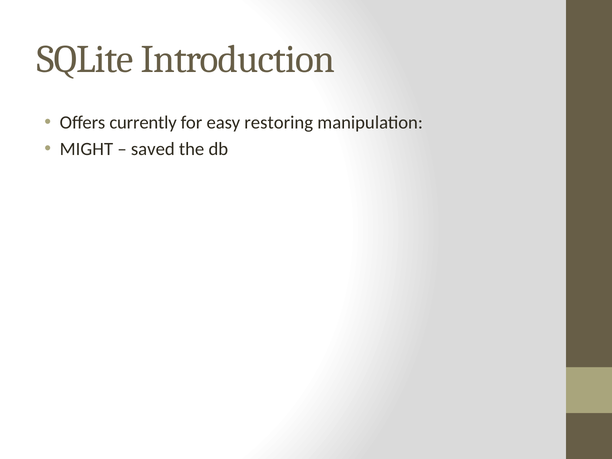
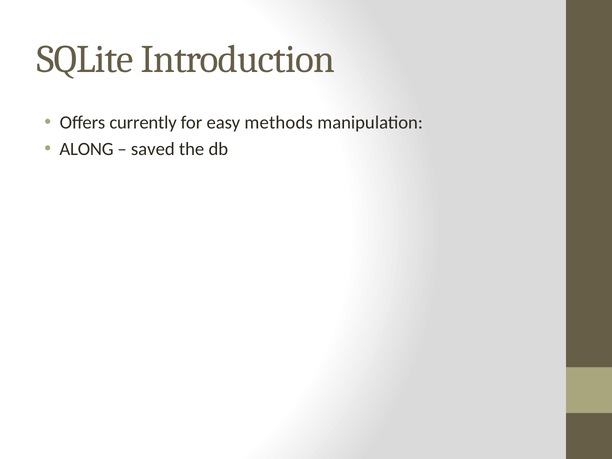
restoring: restoring -> methods
MIGHT: MIGHT -> ALONG
